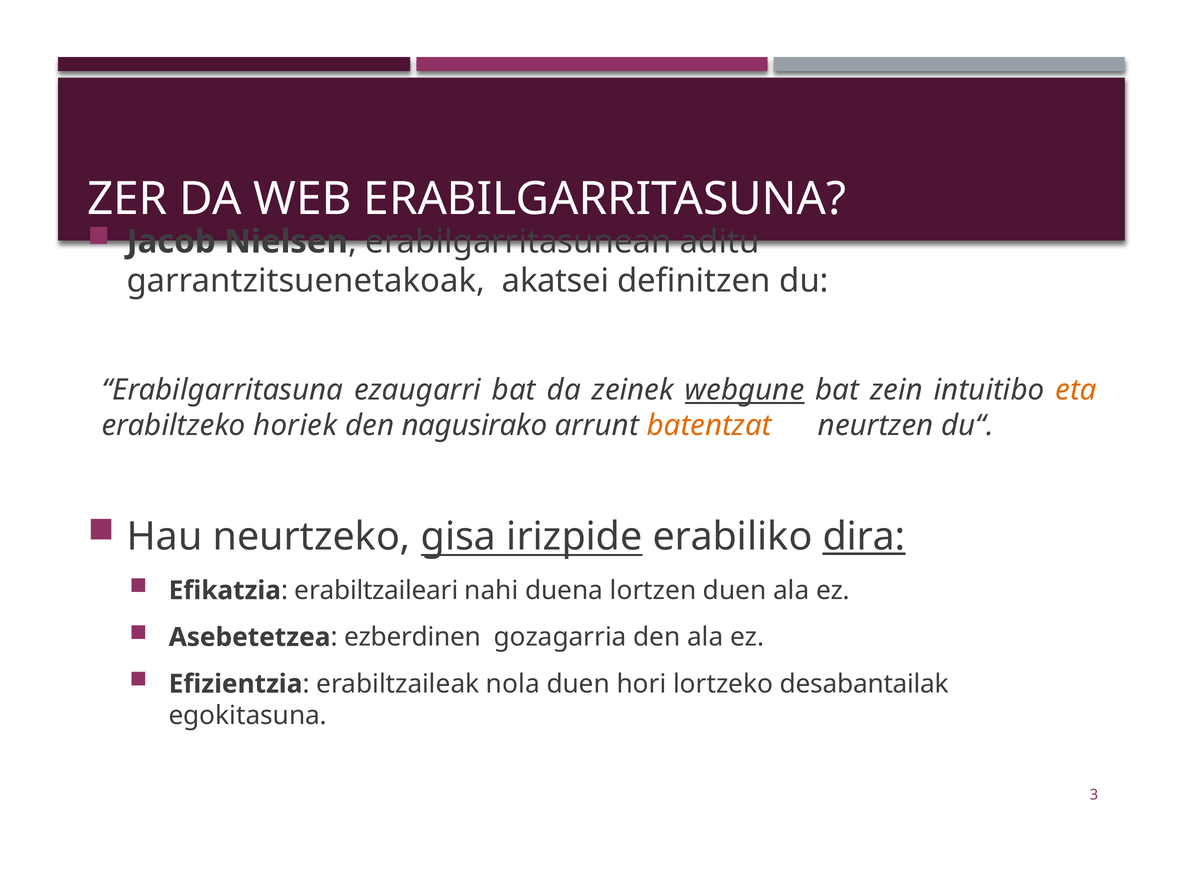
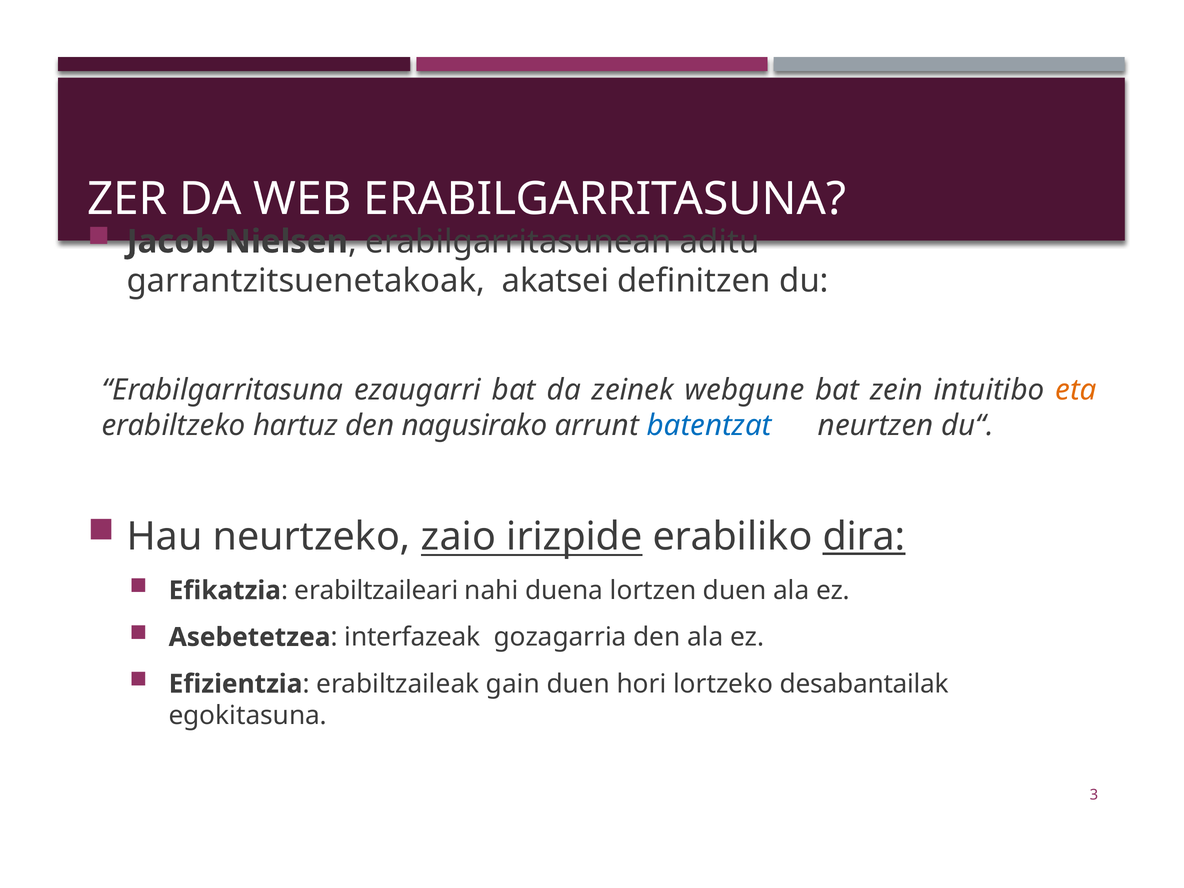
webgune underline: present -> none
horiek: horiek -> hartuz
batentzat colour: orange -> blue
gisa: gisa -> zaio
ezberdinen: ezberdinen -> interfazeak
nola: nola -> gain
